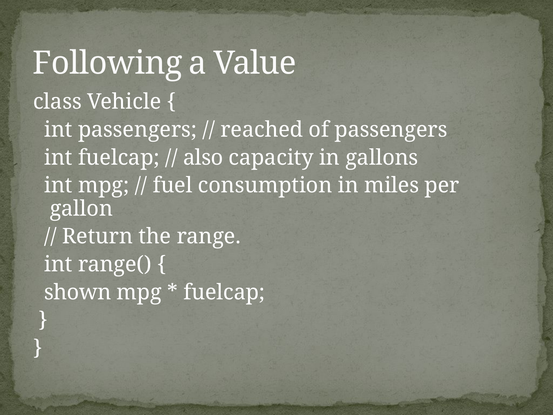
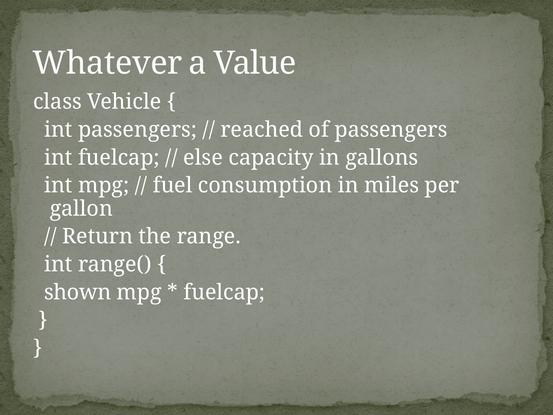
Following: Following -> Whatever
also: also -> else
